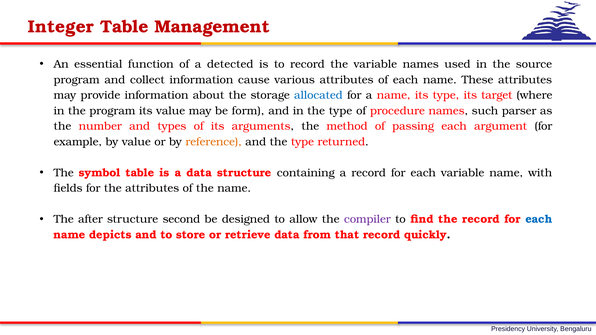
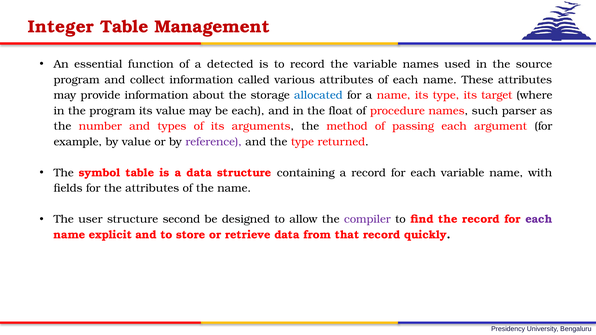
cause: cause -> called
be form: form -> each
in the type: type -> float
reference colour: orange -> purple
after: after -> user
each at (539, 219) colour: blue -> purple
depicts: depicts -> explicit
